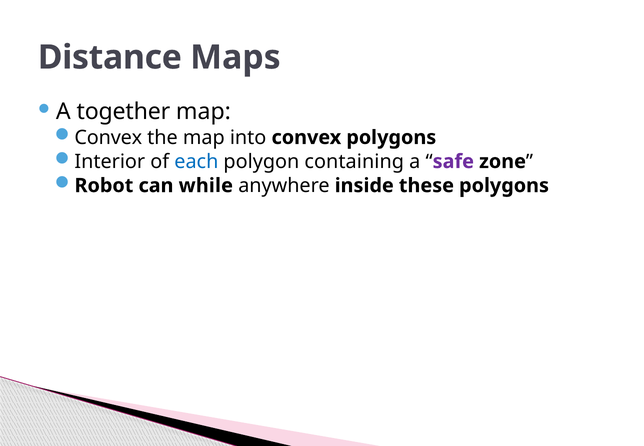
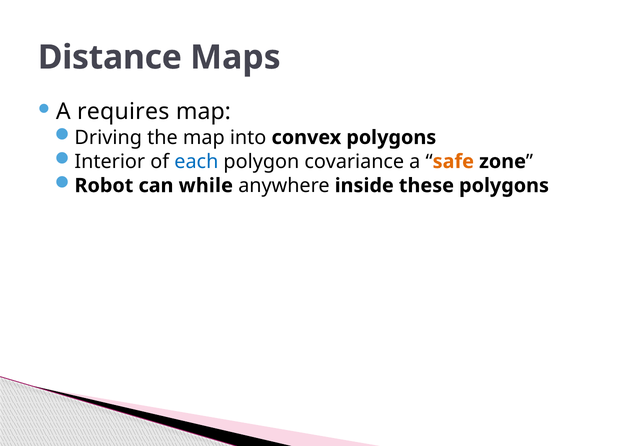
together: together -> requires
Convex at (108, 137): Convex -> Driving
containing: containing -> covariance
safe colour: purple -> orange
